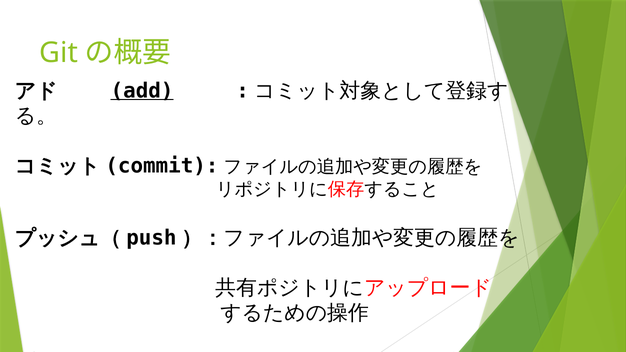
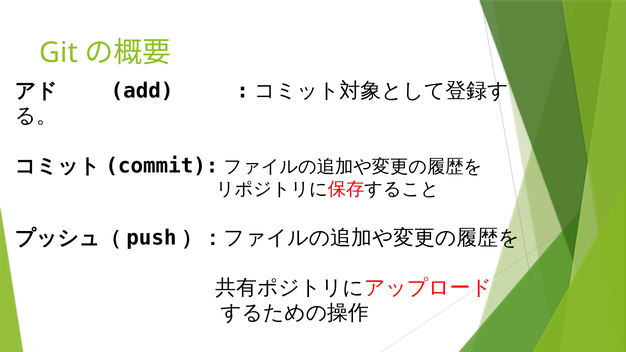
add underline: present -> none
